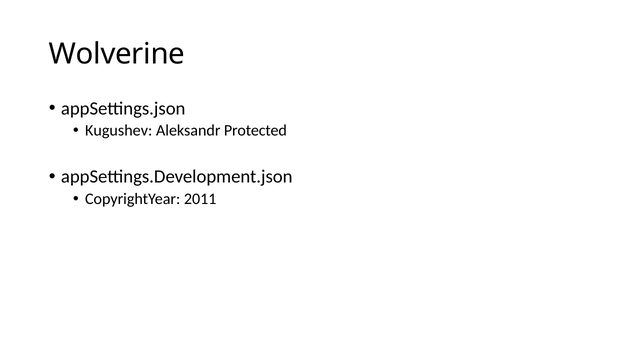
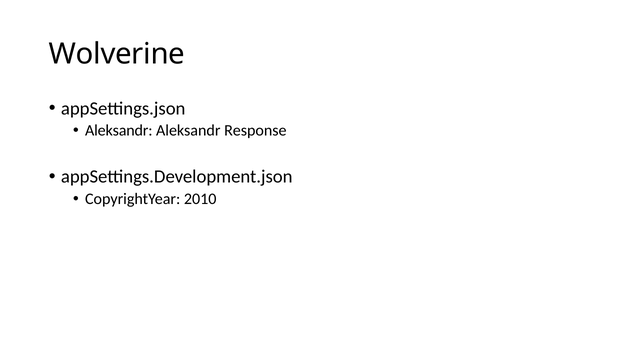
Kugushev at (119, 131): Kugushev -> Aleksandr
Protected: Protected -> Response
2011: 2011 -> 2010
